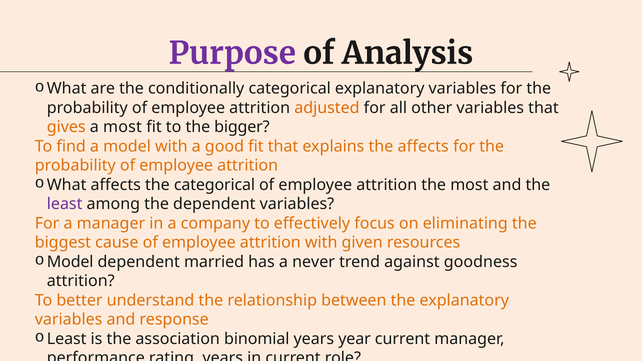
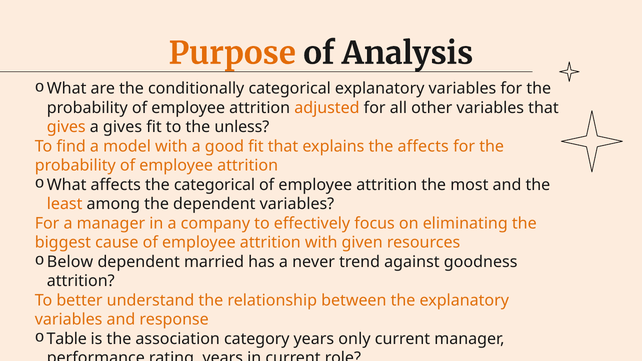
Purpose colour: purple -> orange
a most: most -> gives
bigger: bigger -> unless
least at (65, 204) colour: purple -> orange
Model at (70, 262): Model -> Below
Least at (67, 339): Least -> Table
binomial: binomial -> category
year: year -> only
